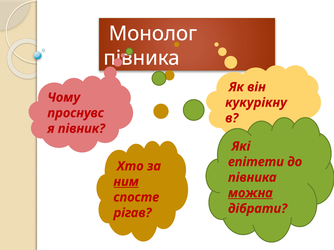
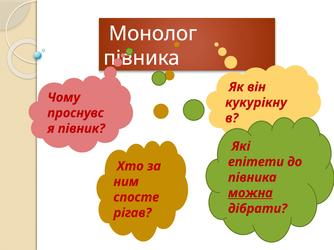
ним underline: present -> none
